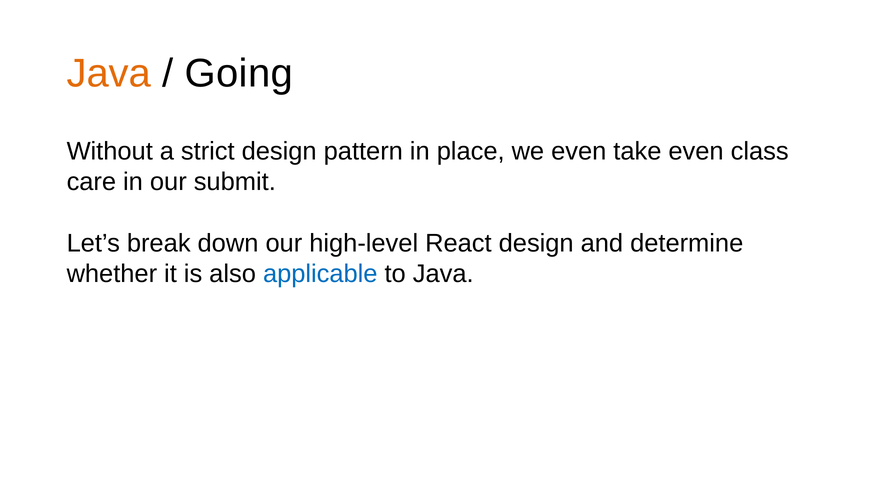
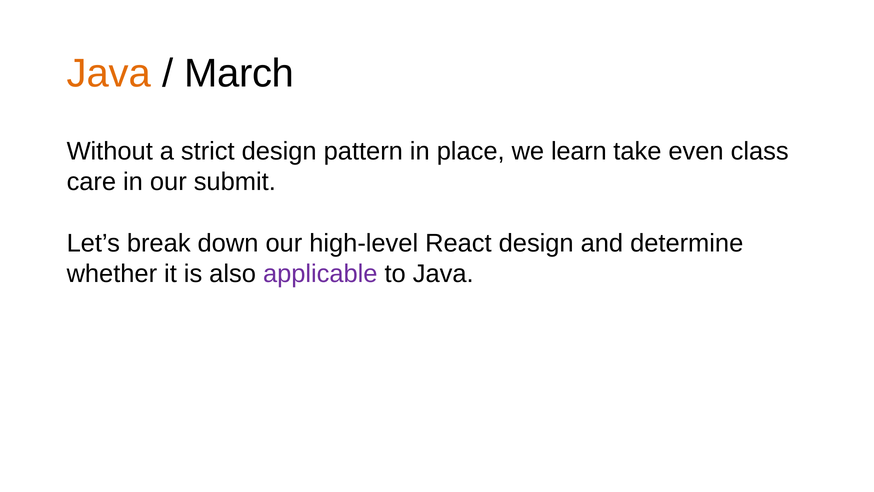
Going: Going -> March
we even: even -> learn
applicable colour: blue -> purple
